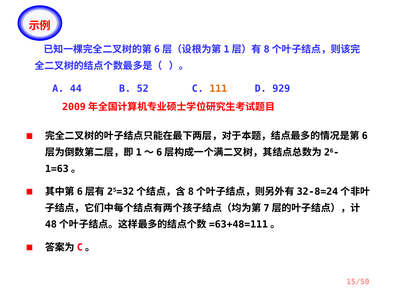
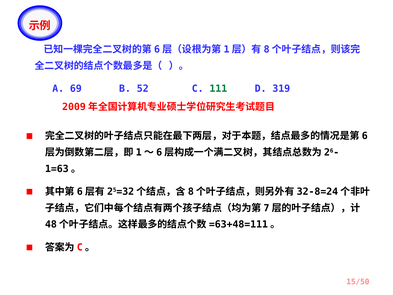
44: 44 -> 69
111 colour: orange -> green
929: 929 -> 319
